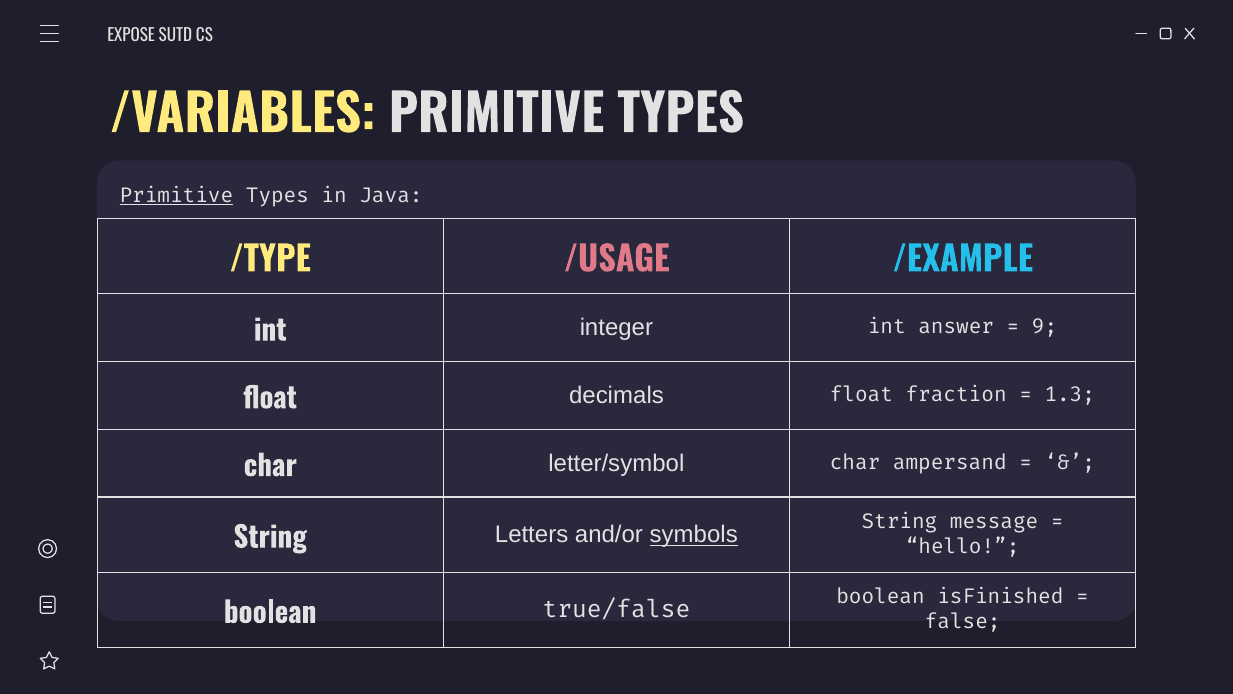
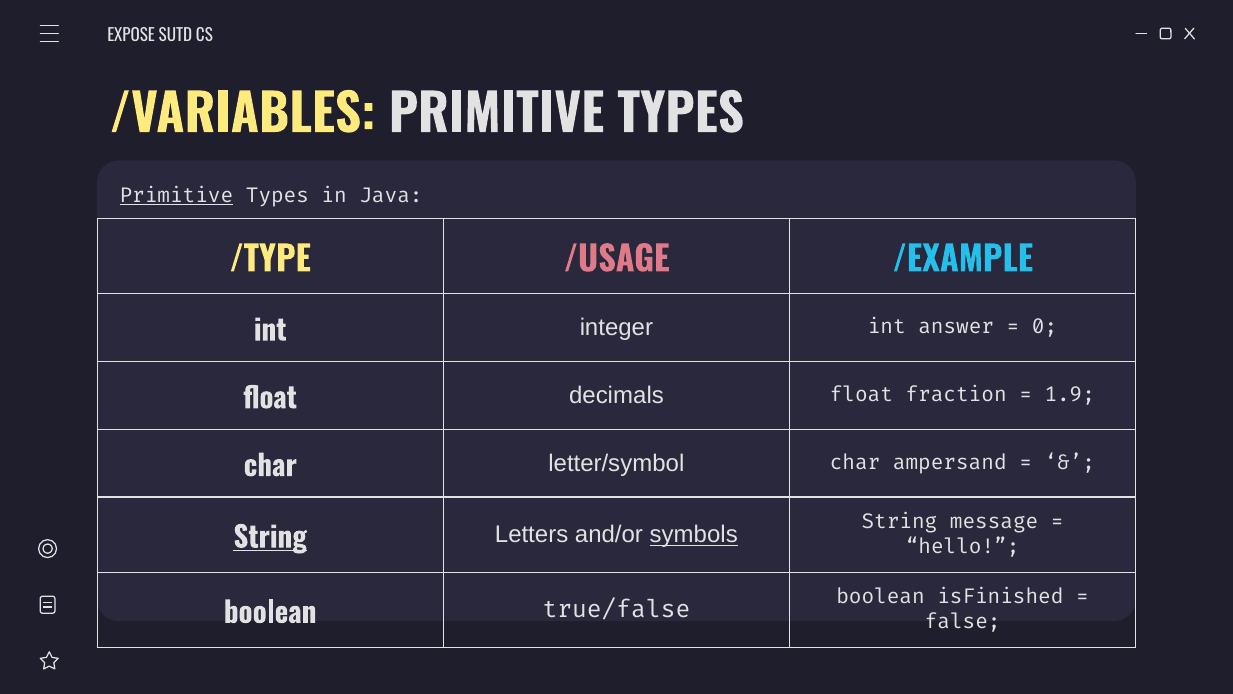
9: 9 -> 0
1.3: 1.3 -> 1.9
String at (270, 538) underline: none -> present
